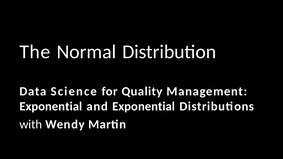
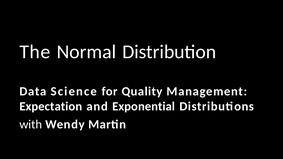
Exponential at (51, 107): Exponential -> Expectation
